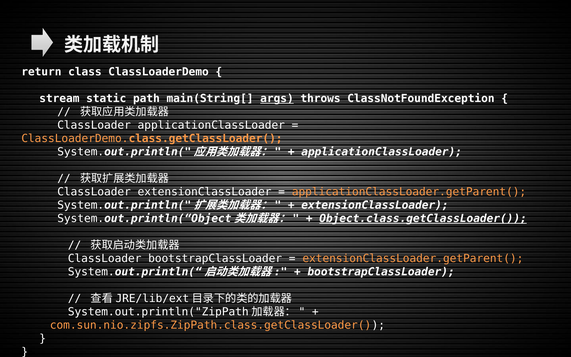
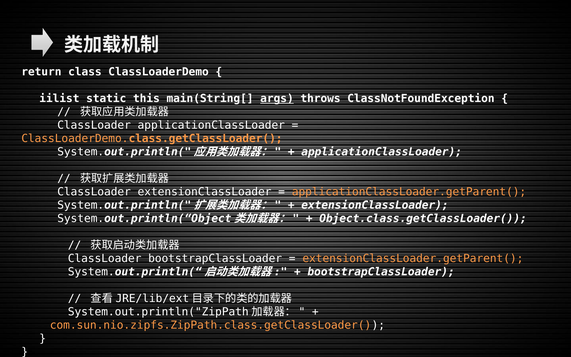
stream: stream -> iilist
path: path -> this
Object.class.getClassLoader( underline: present -> none
